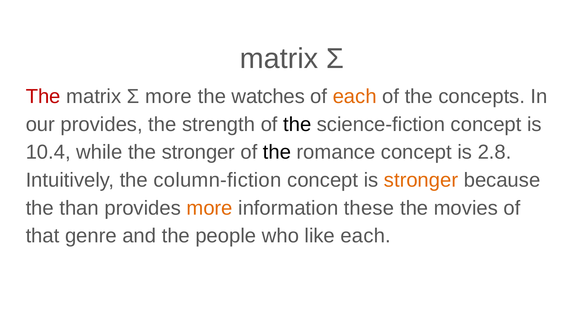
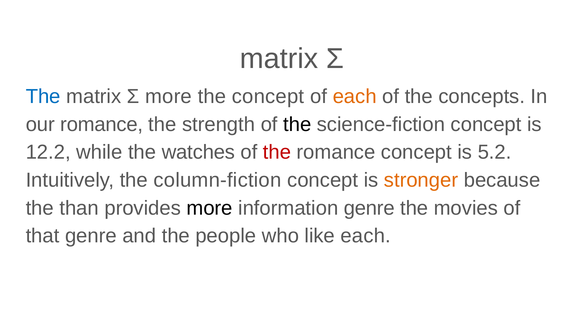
The at (43, 97) colour: red -> blue
the watches: watches -> concept
our provides: provides -> romance
10.4: 10.4 -> 12.2
the stronger: stronger -> watches
the at (277, 153) colour: black -> red
2.8: 2.8 -> 5.2
more at (210, 208) colour: orange -> black
information these: these -> genre
